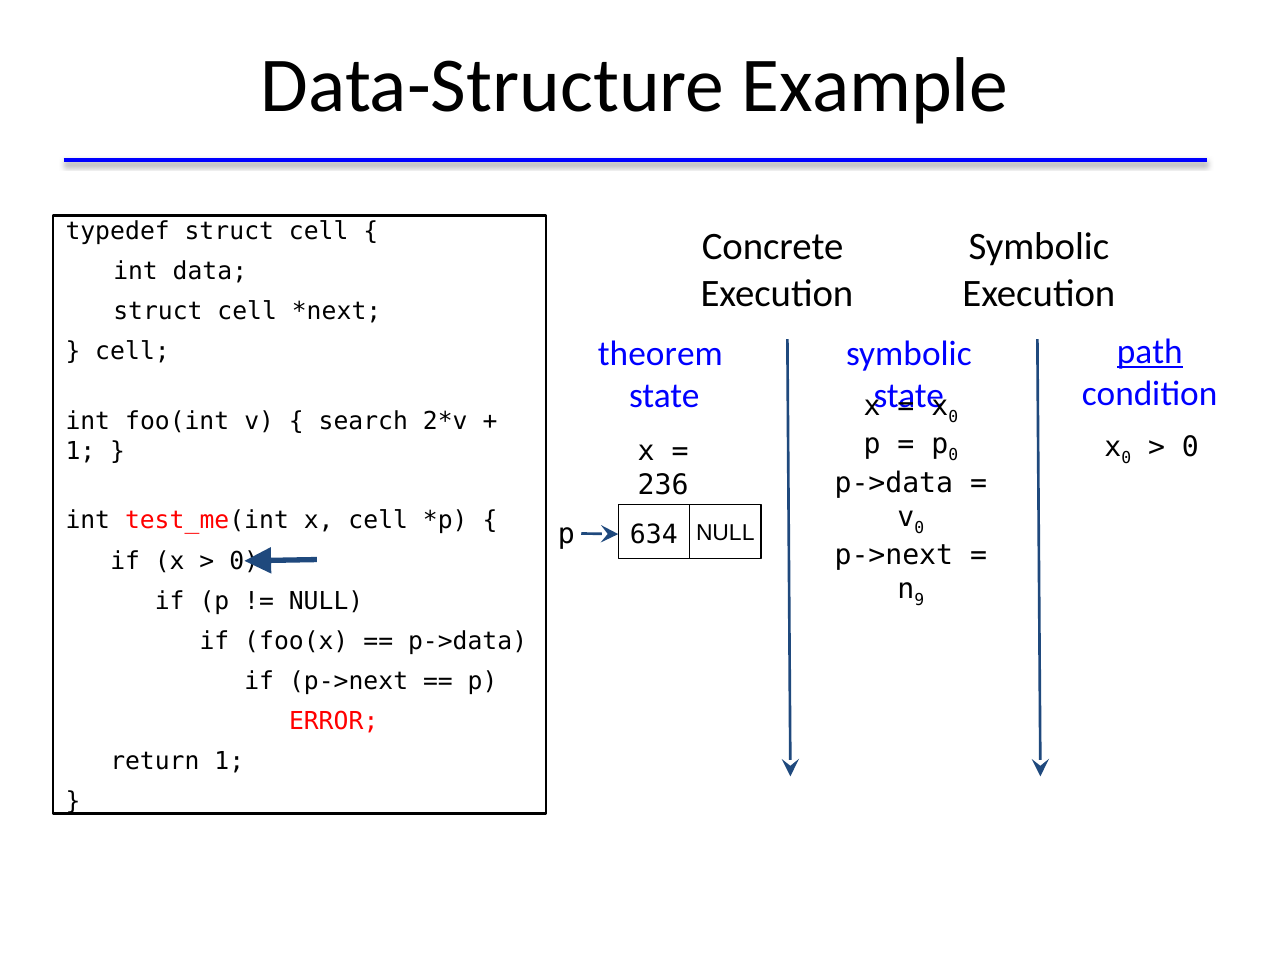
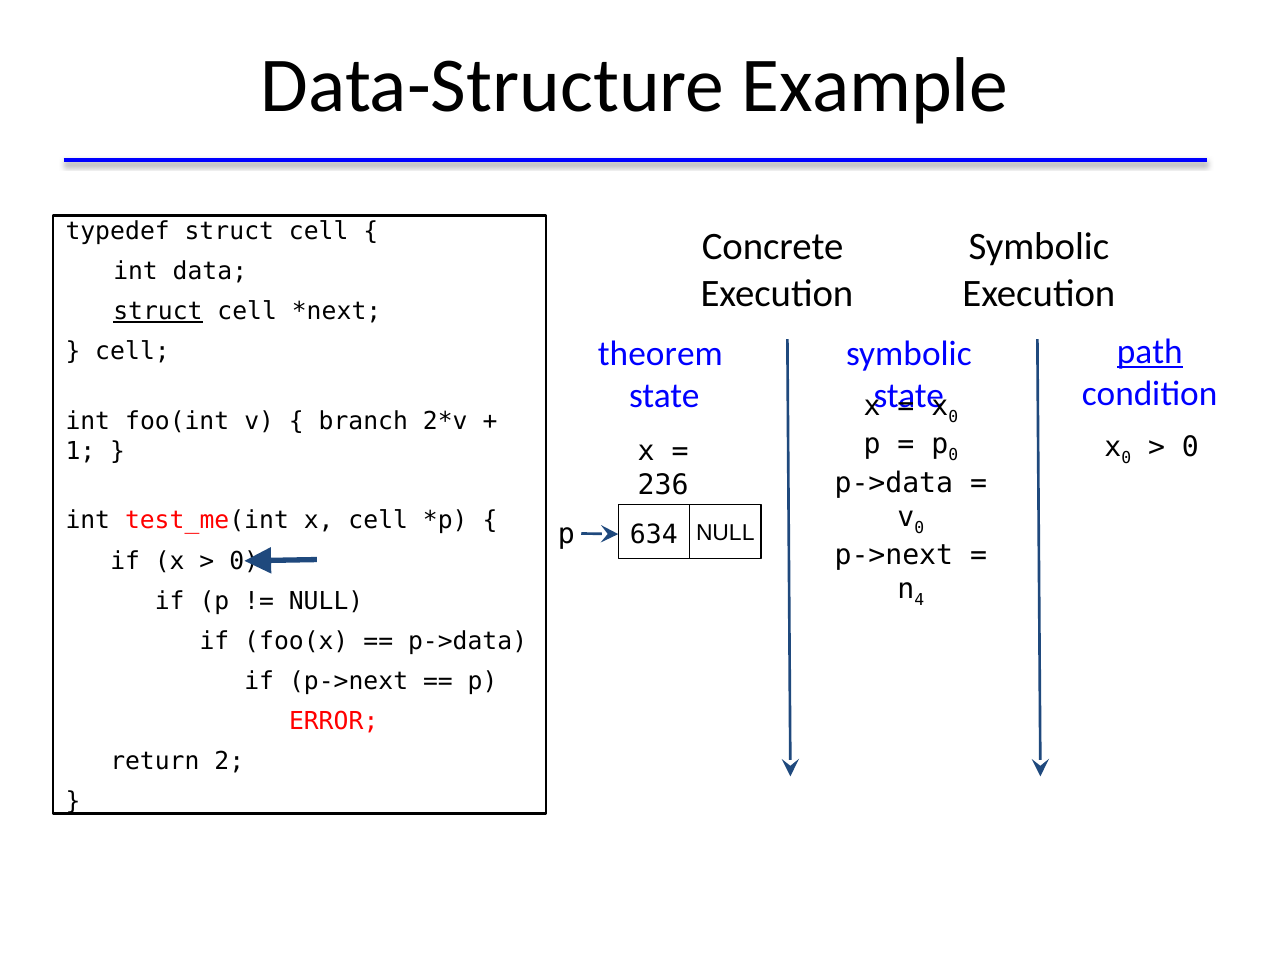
struct at (158, 311) underline: none -> present
search: search -> branch
9: 9 -> 4
return 1: 1 -> 2
